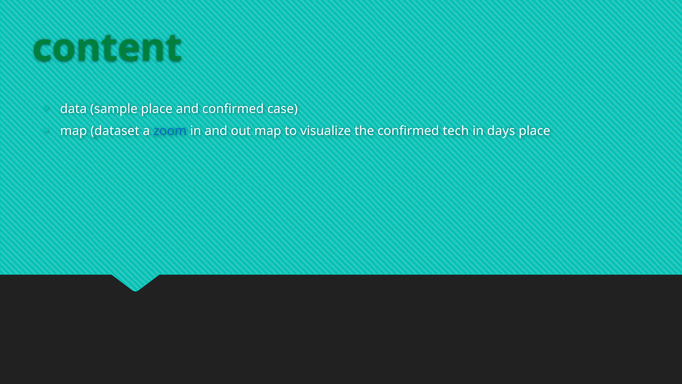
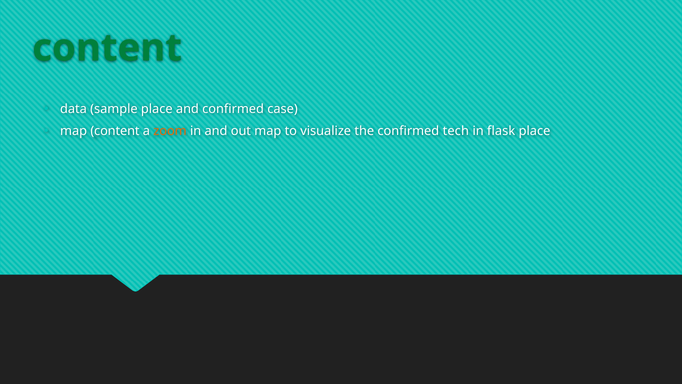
map dataset: dataset -> content
zoom colour: blue -> orange
days: days -> flask
